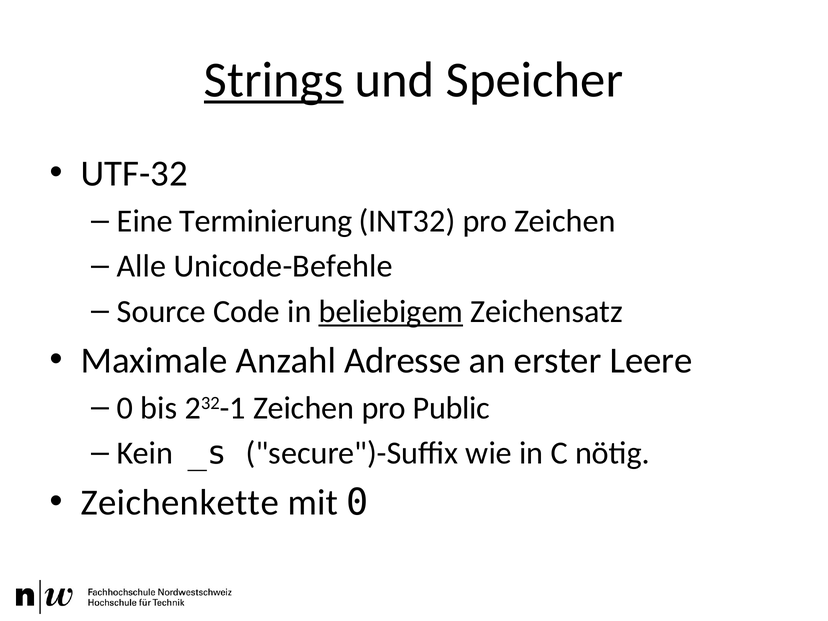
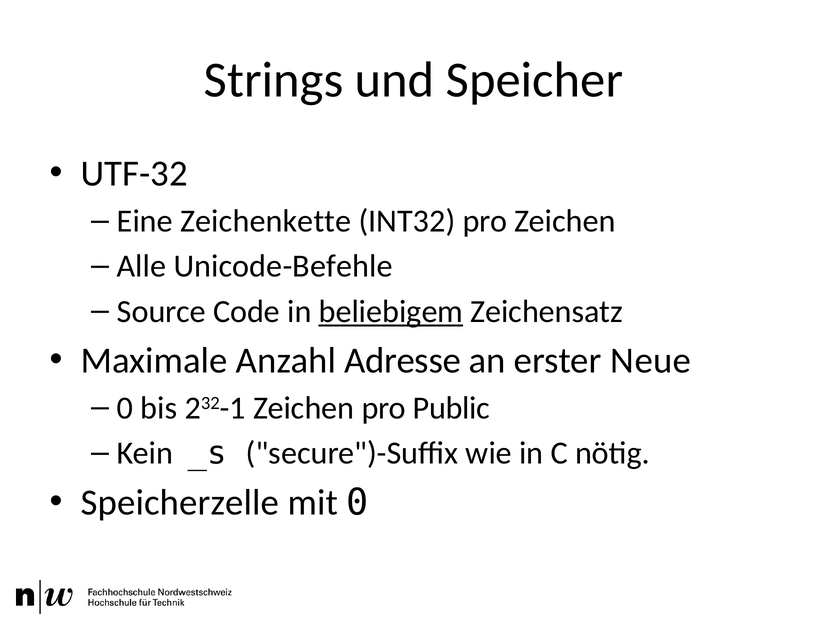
Strings underline: present -> none
Terminierung: Terminierung -> Zeichenkette
Leere: Leere -> Neue
Zeichenkette: Zeichenkette -> Speicherzelle
